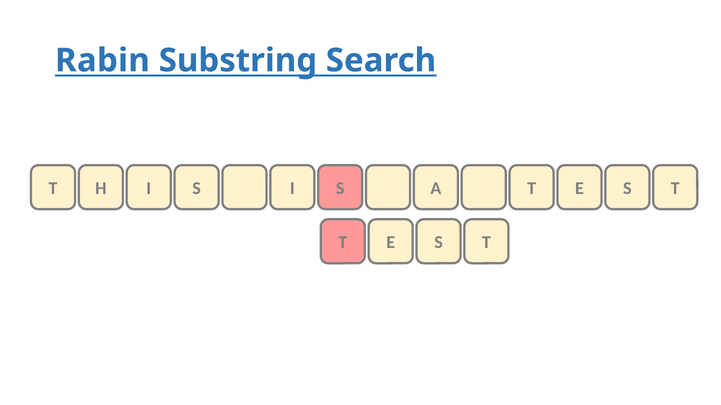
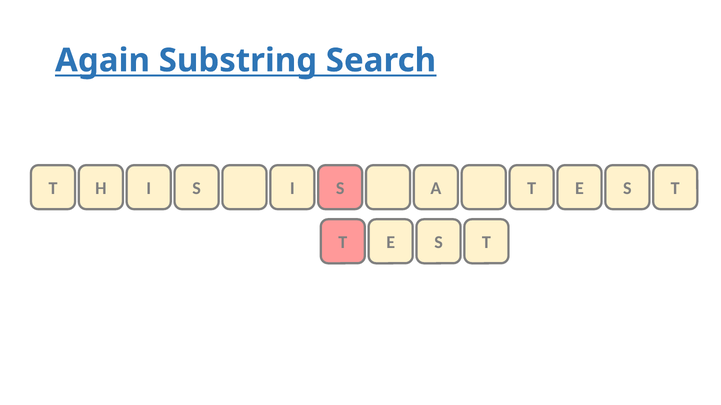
Rabin: Rabin -> Again
